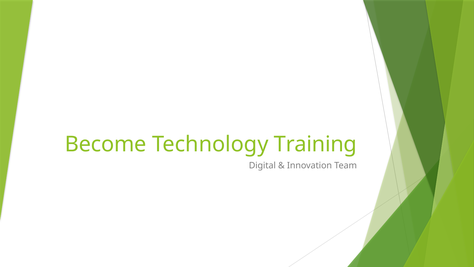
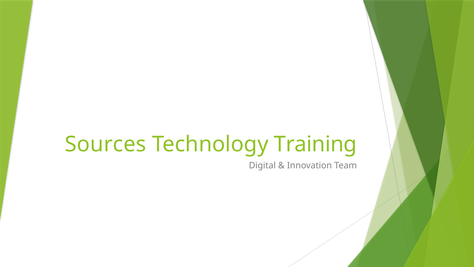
Become: Become -> Sources
